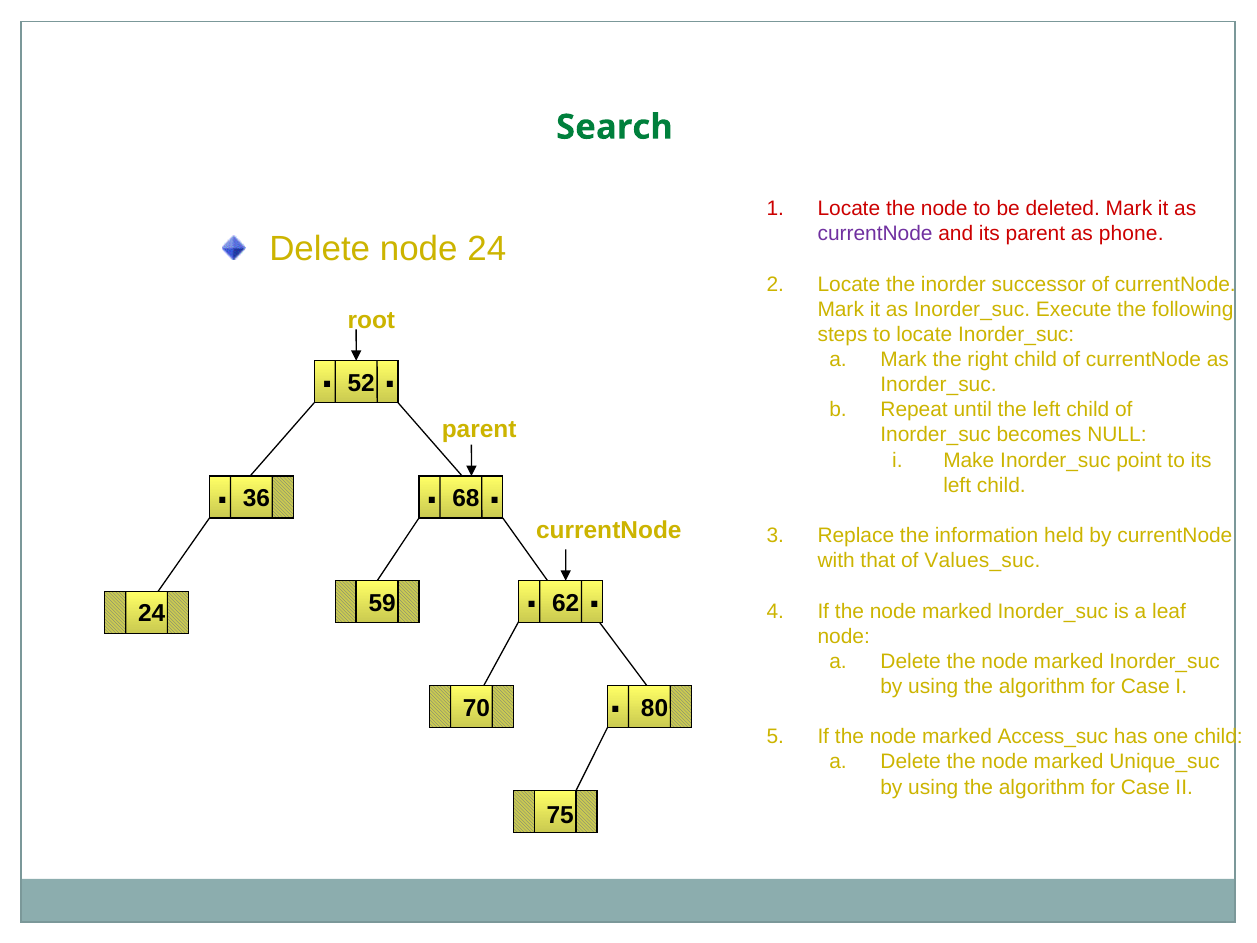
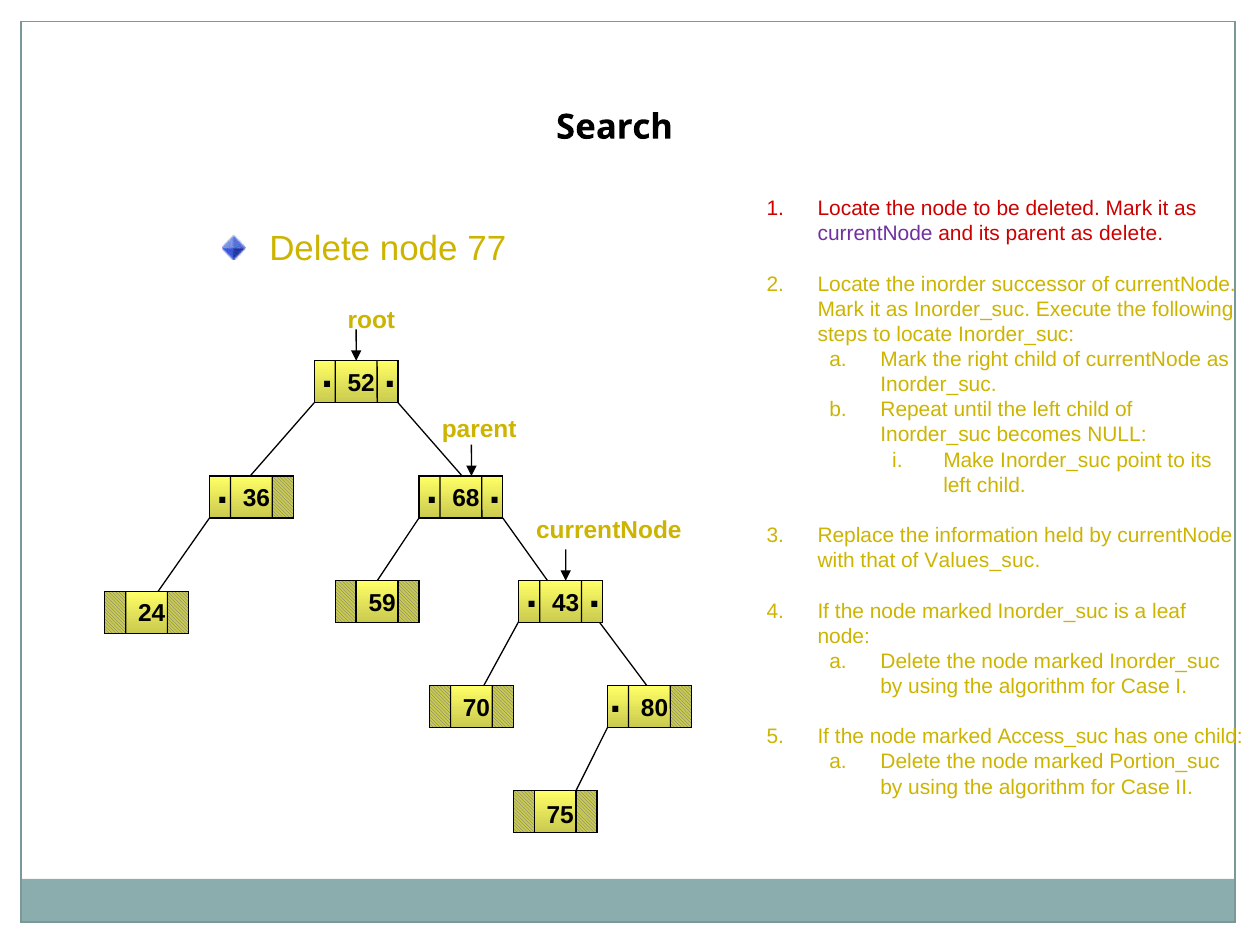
Search colour: green -> black
as phone: phone -> delete
node 24: 24 -> 77
62: 62 -> 43
Unique_suc: Unique_suc -> Portion_suc
